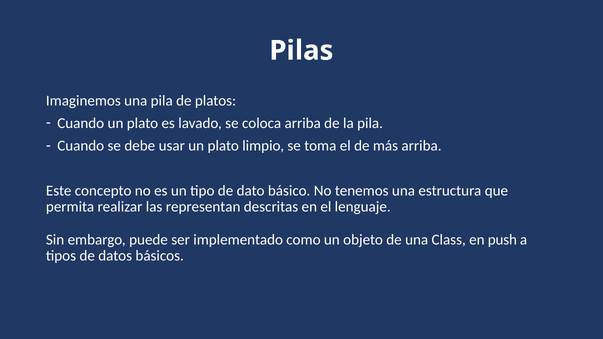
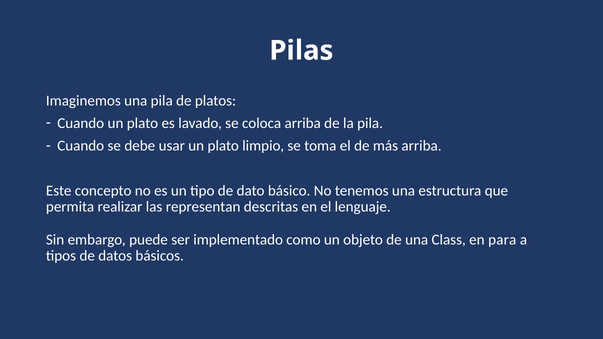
push: push -> para
